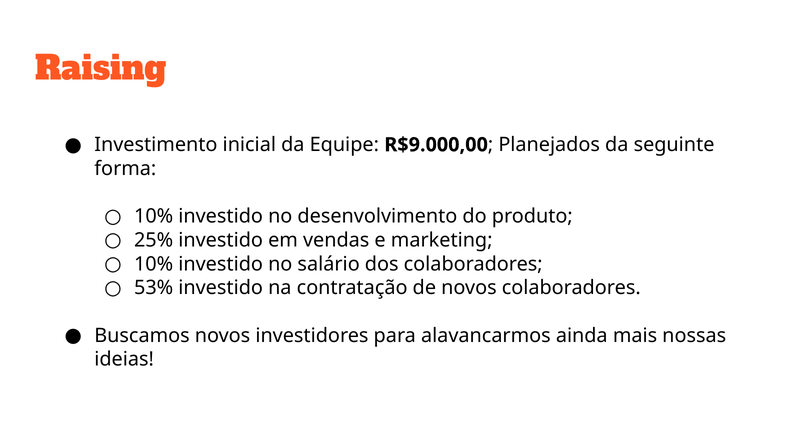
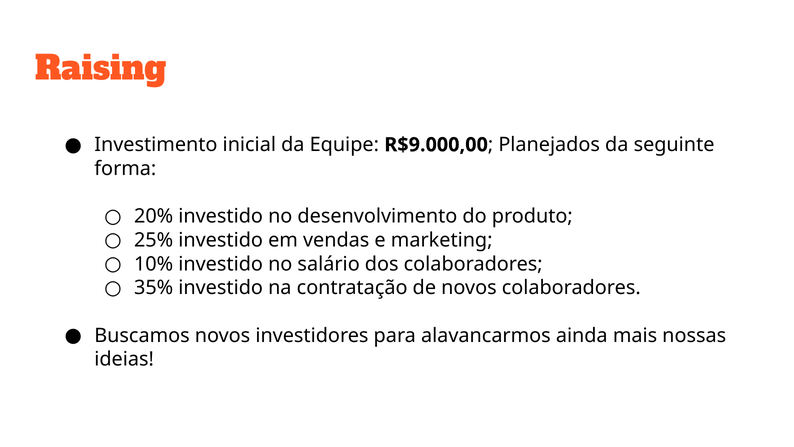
10% at (154, 216): 10% -> 20%
53%: 53% -> 35%
